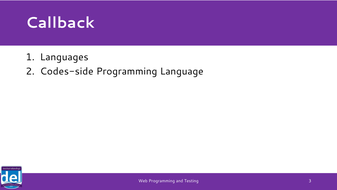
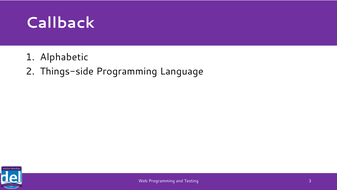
Languages: Languages -> Alphabetic
Codes-side: Codes-side -> Things-side
